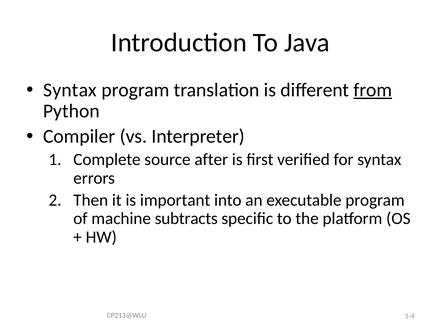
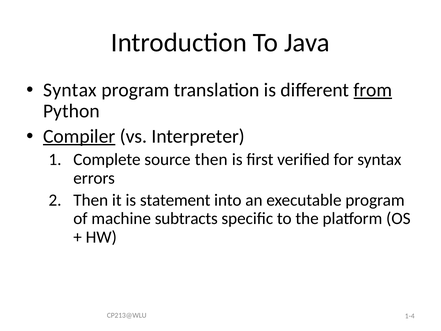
Compiler underline: none -> present
source after: after -> then
important: important -> statement
